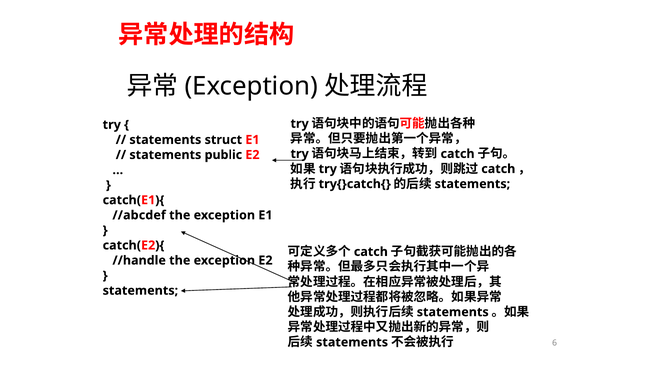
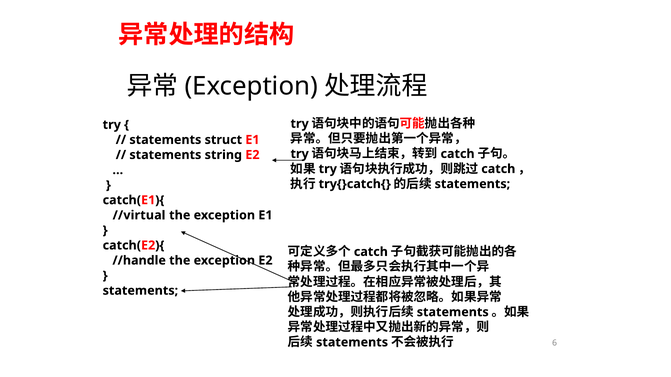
public: public -> string
//abcdef: //abcdef -> //virtual
